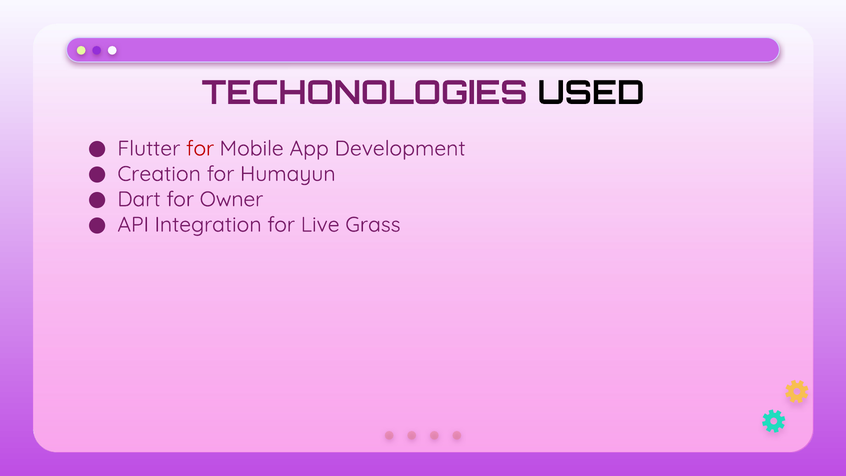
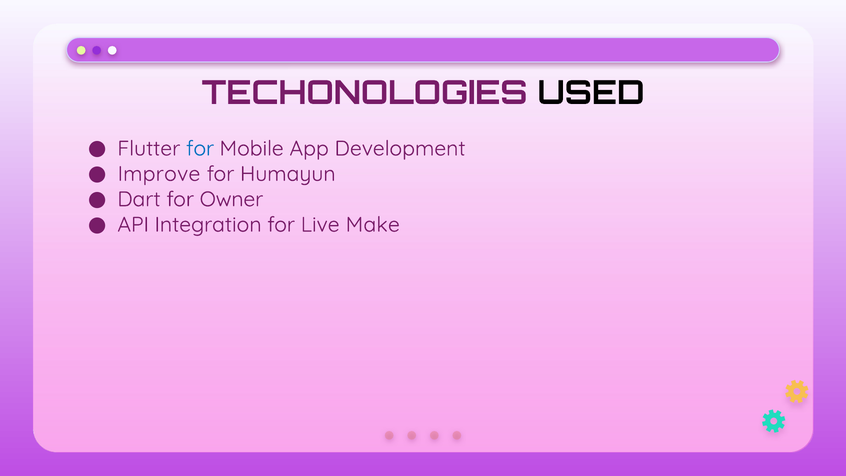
for at (200, 148) colour: red -> blue
Creation: Creation -> Improve
Grass: Grass -> Make
